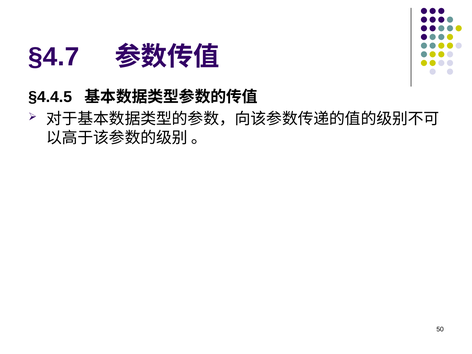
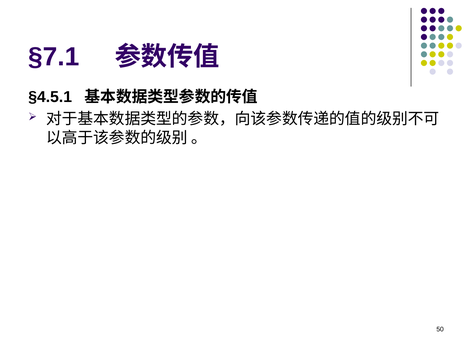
§4.7: §4.7 -> §7.1
§4.4.5: §4.4.5 -> §4.5.1
